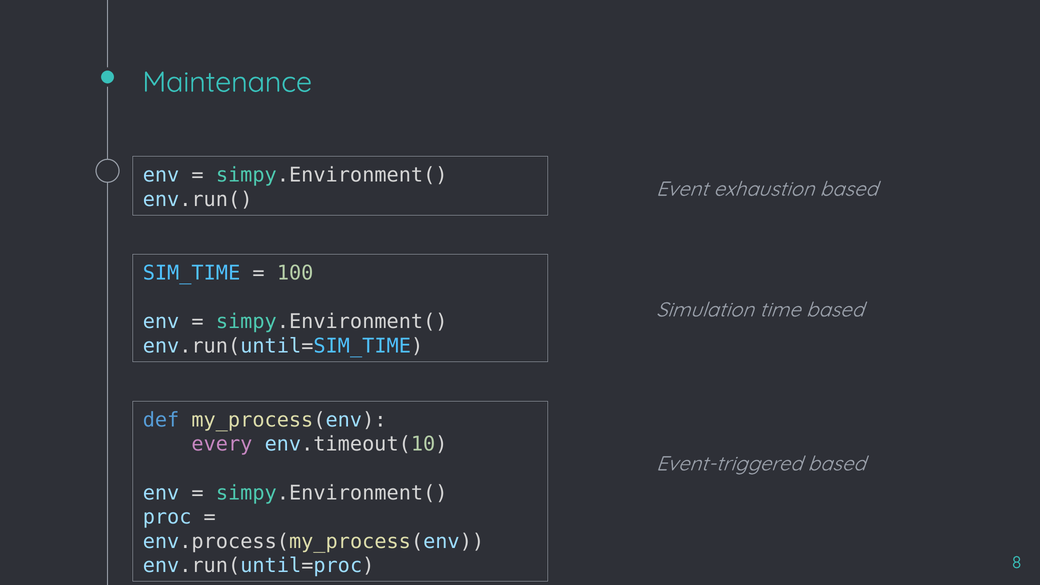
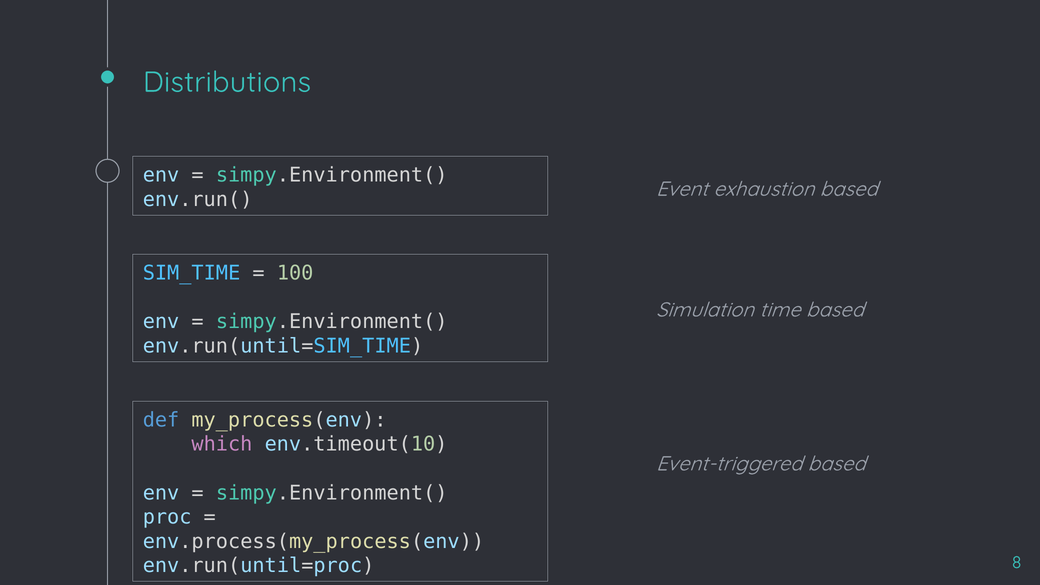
Maintenance: Maintenance -> Distributions
every: every -> which
